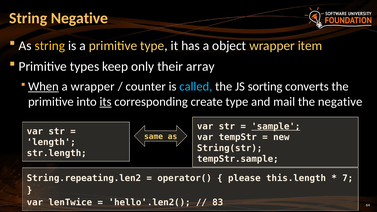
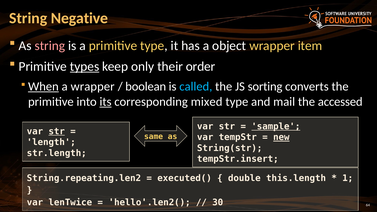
string at (50, 46) colour: yellow -> pink
types underline: none -> present
array: array -> order
counter: counter -> boolean
create: create -> mixed
the negative: negative -> accessed
str at (57, 131) underline: none -> present
new underline: none -> present
tempStr.sample: tempStr.sample -> tempStr.insert
operator(: operator( -> executed(
please: please -> double
7: 7 -> 1
83: 83 -> 30
